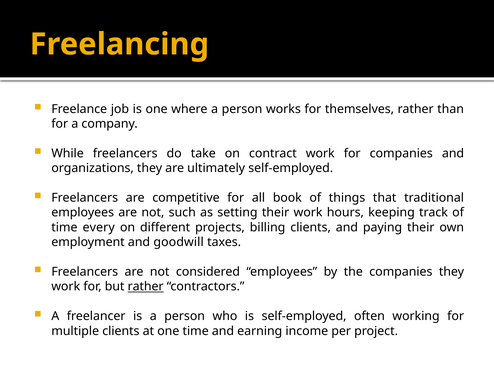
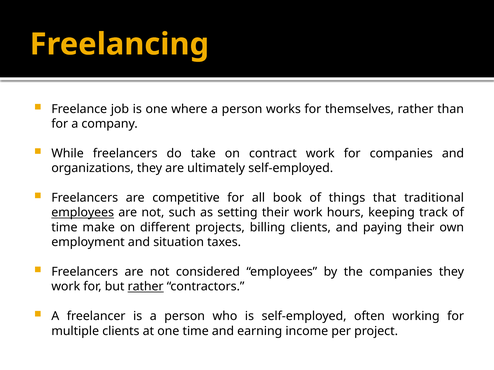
employees at (83, 213) underline: none -> present
every: every -> make
goodwill: goodwill -> situation
